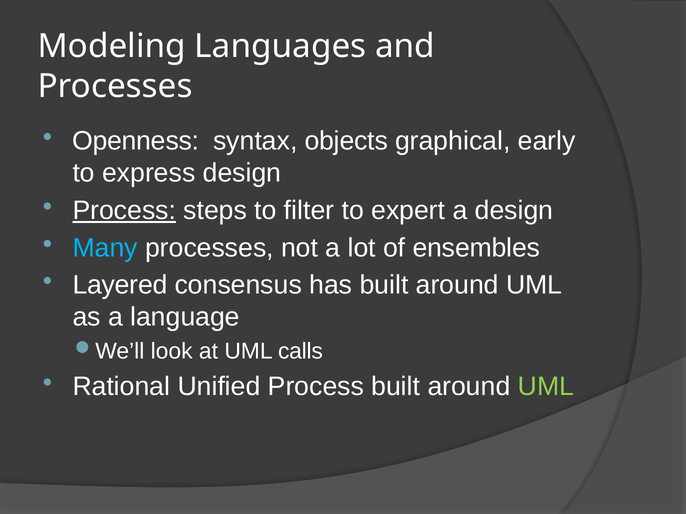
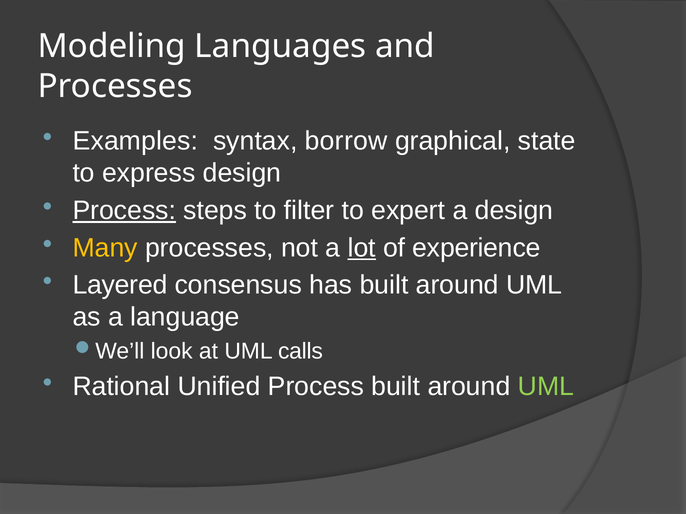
Openness: Openness -> Examples
objects: objects -> borrow
early: early -> state
Many colour: light blue -> yellow
lot underline: none -> present
ensembles: ensembles -> experience
